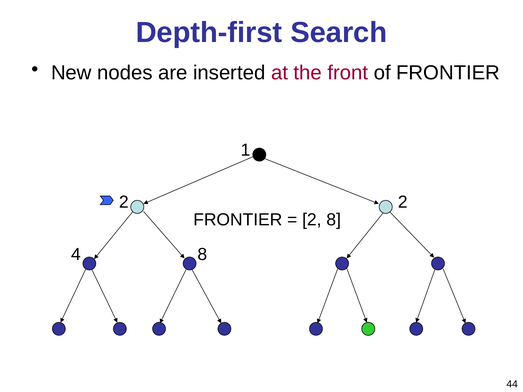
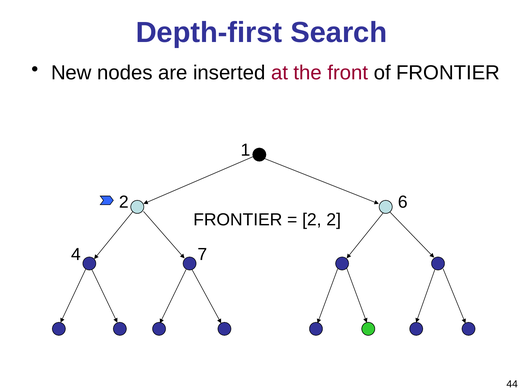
2 2: 2 -> 6
2 8: 8 -> 2
4 8: 8 -> 7
